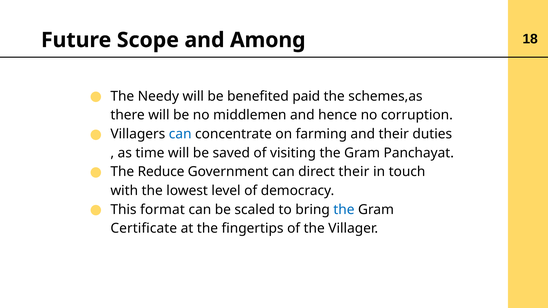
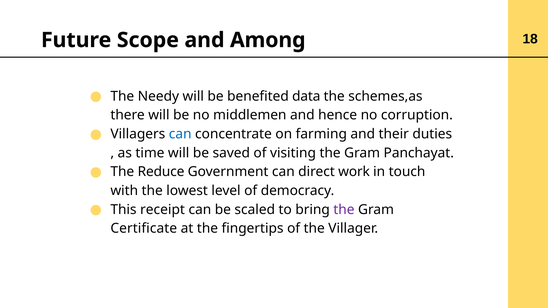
paid: paid -> data
direct their: their -> work
format: format -> receipt
the at (344, 210) colour: blue -> purple
